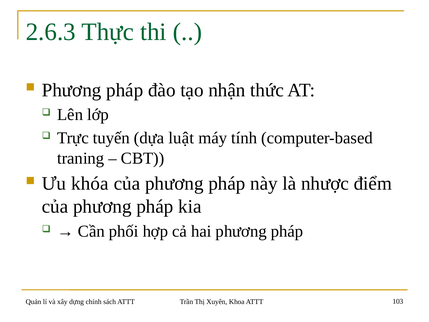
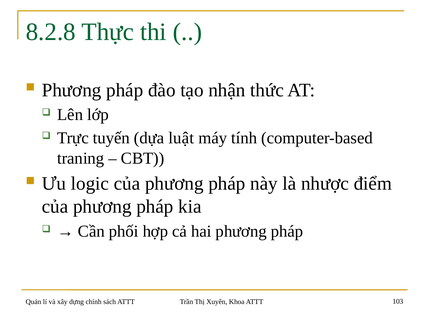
2.6.3: 2.6.3 -> 8.2.8
khóa: khóa -> logic
